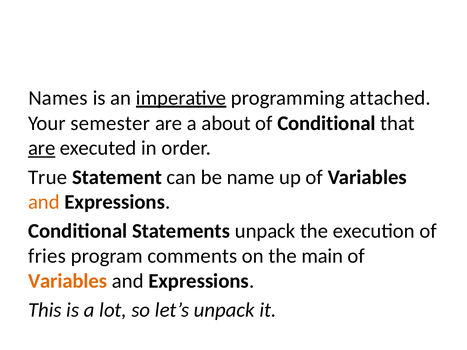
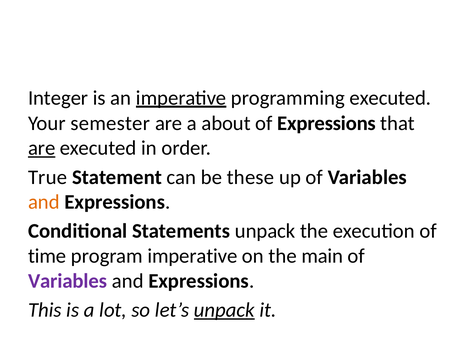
Names: Names -> Integer
programming attached: attached -> executed
of Conditional: Conditional -> Expressions
name: name -> these
fries: fries -> time
program comments: comments -> imperative
Variables at (68, 281) colour: orange -> purple
unpack at (224, 310) underline: none -> present
